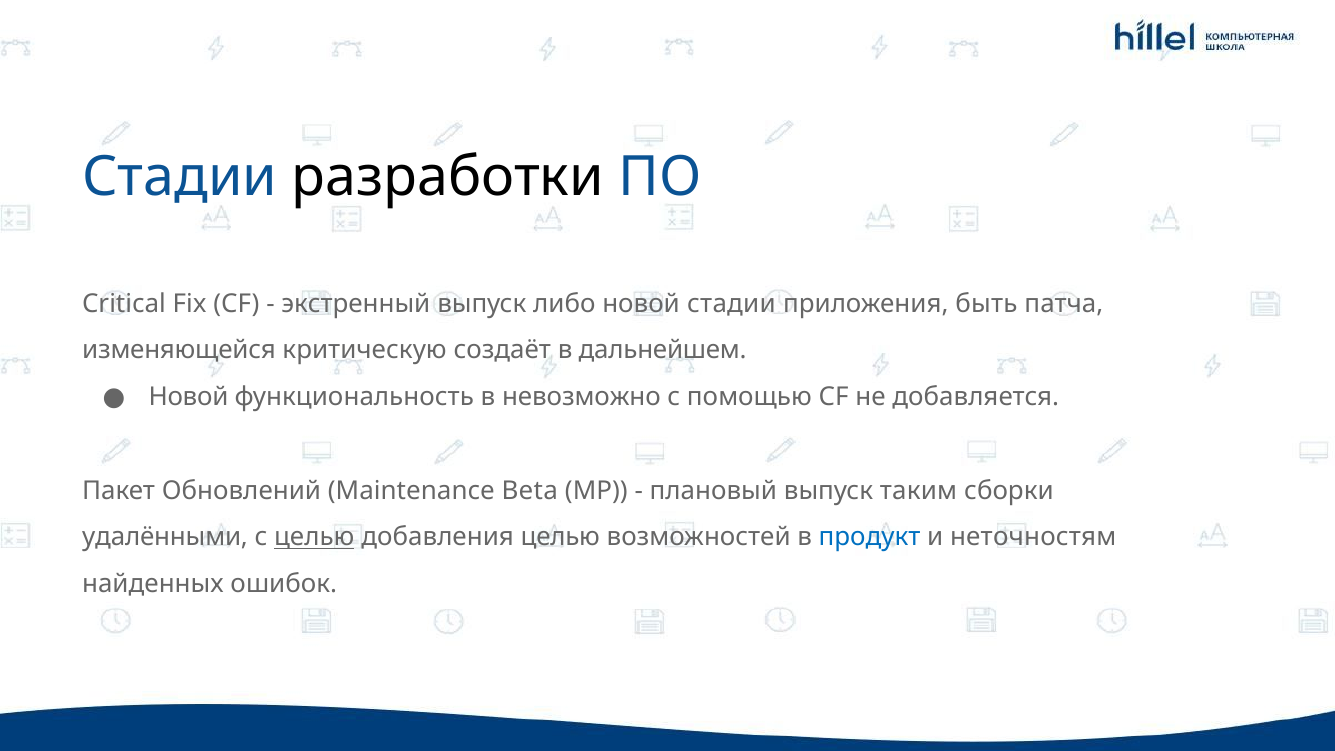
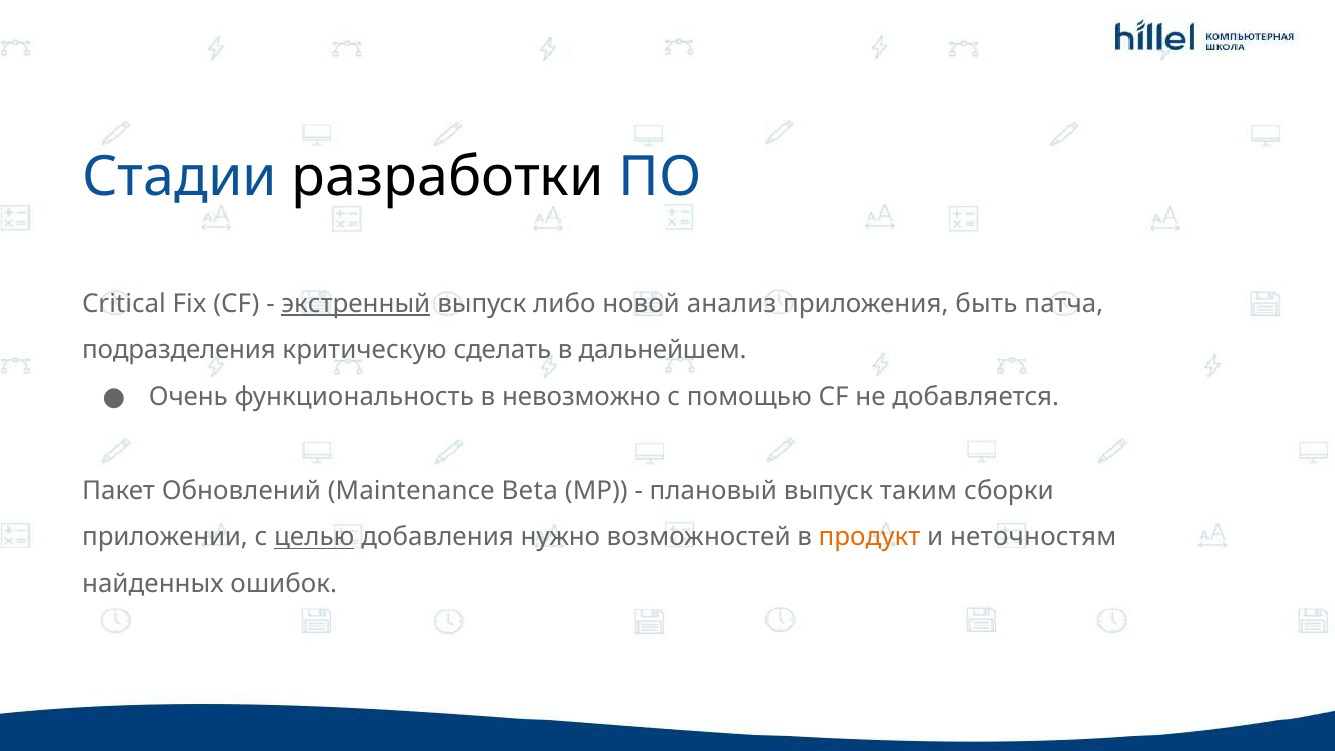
экстренный underline: none -> present
новой стадии: стадии -> анализ
изменяющейся: изменяющейся -> подразделения
создаёт: создаёт -> сделать
Новой at (188, 397): Новой -> Очень
удалёнными: удалёнными -> приложении
добавления целью: целью -> нужно
продукт colour: blue -> orange
